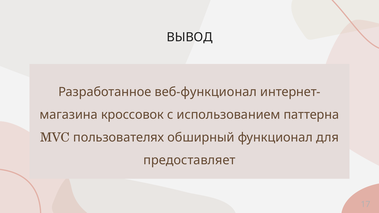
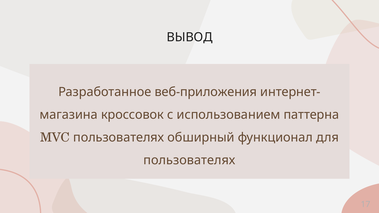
веб-функционал: веб-функционал -> веб-приложения
предоставляет at (189, 160): предоставляет -> пользователях
